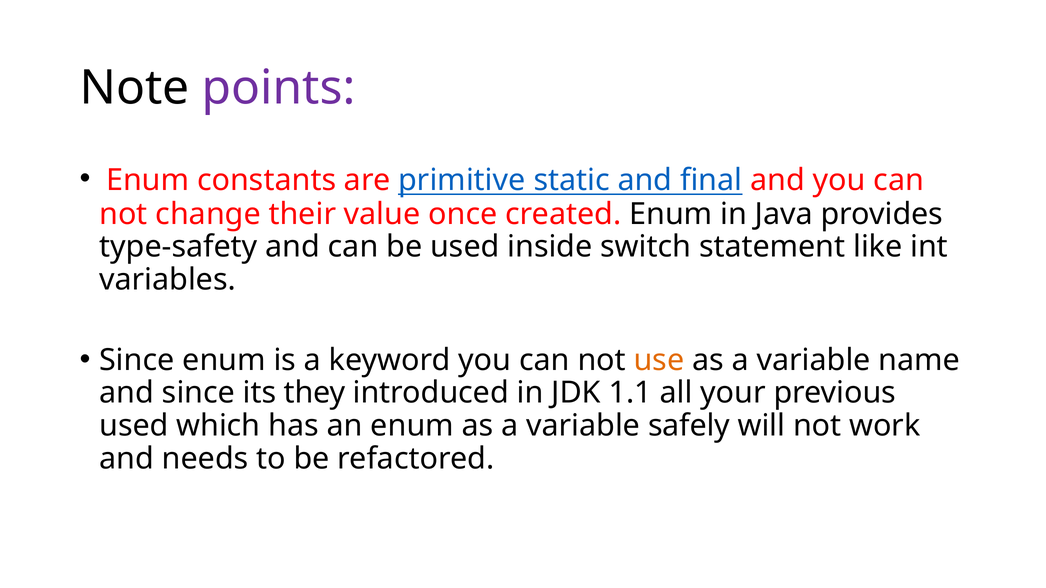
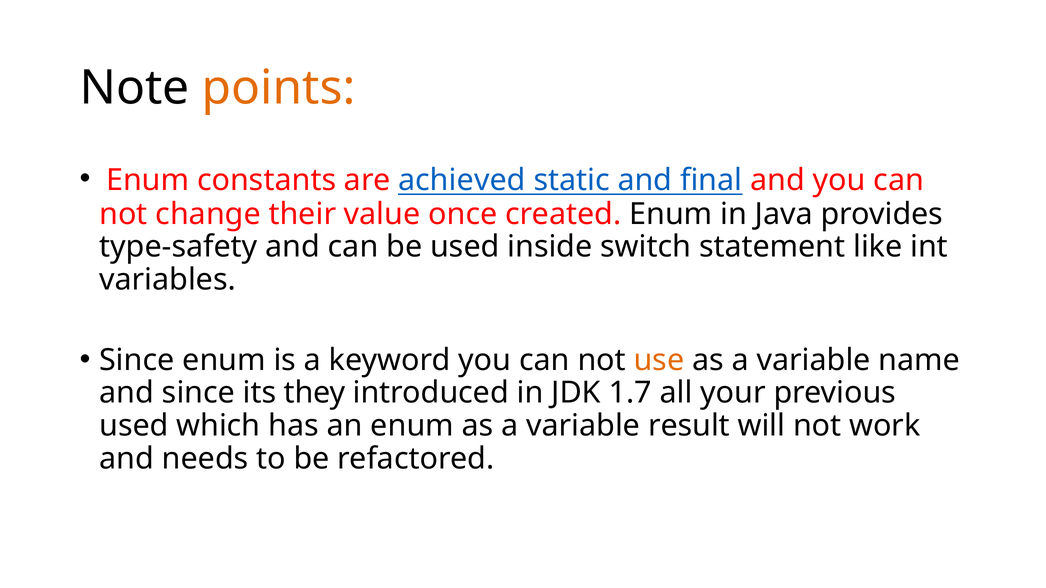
points colour: purple -> orange
primitive: primitive -> achieved
1.1: 1.1 -> 1.7
safely: safely -> result
